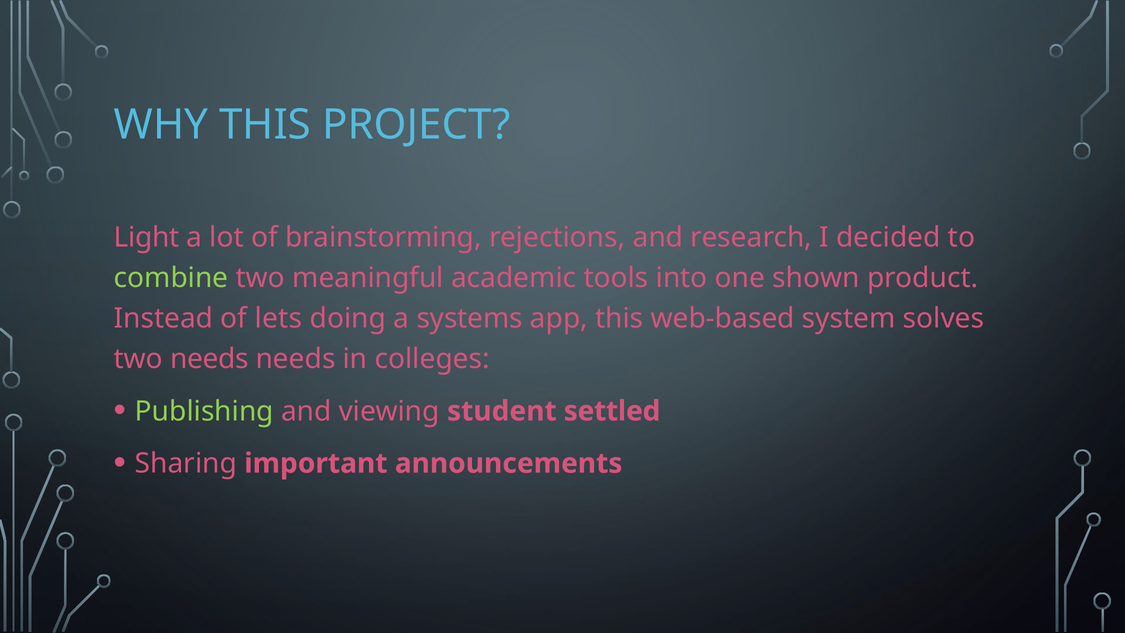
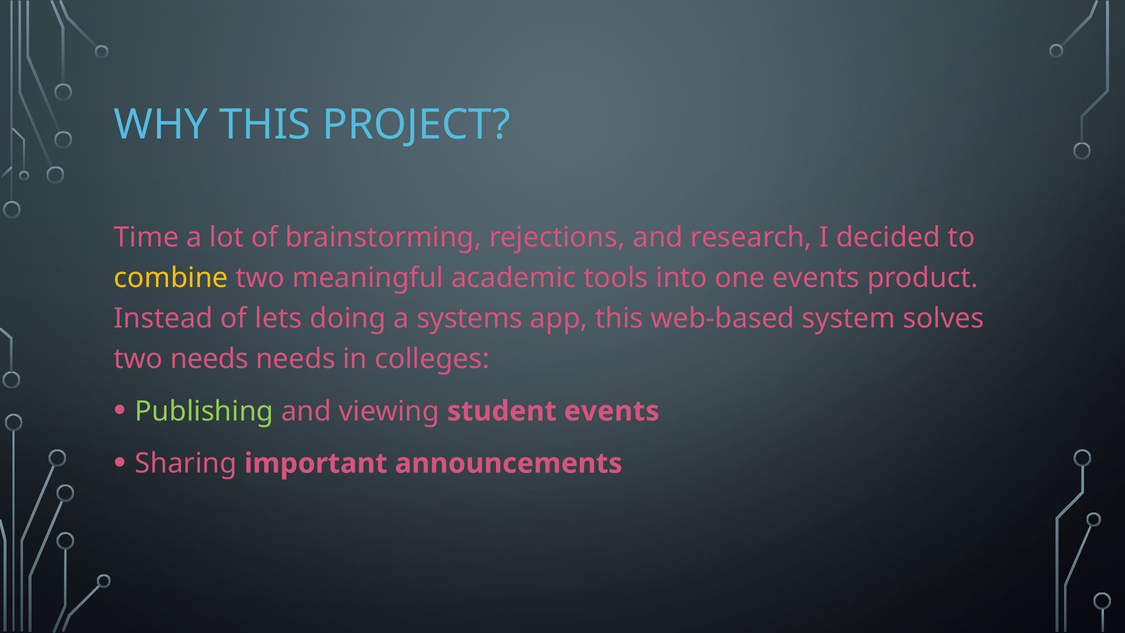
Light: Light -> Time
combine colour: light green -> yellow
one shown: shown -> events
student settled: settled -> events
